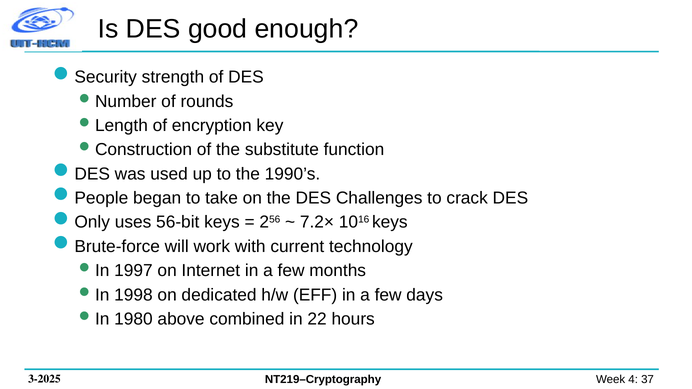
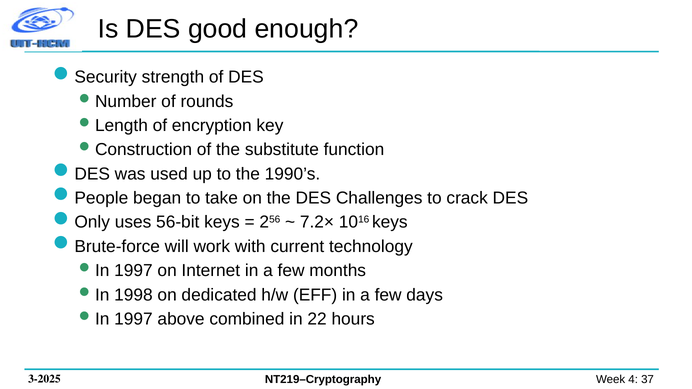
1980 at (133, 319): 1980 -> 1997
